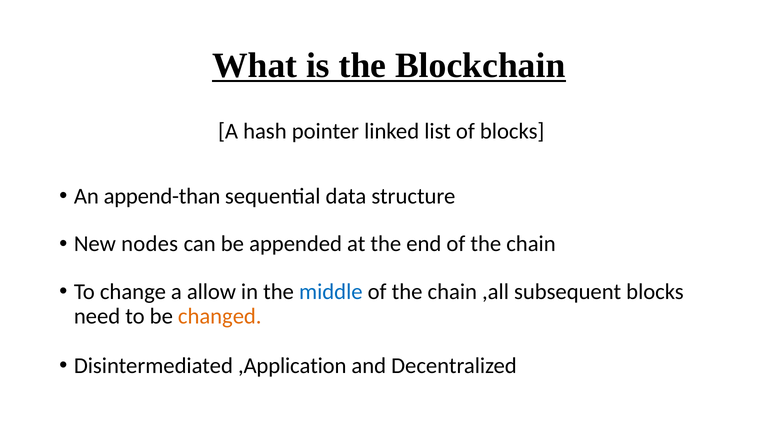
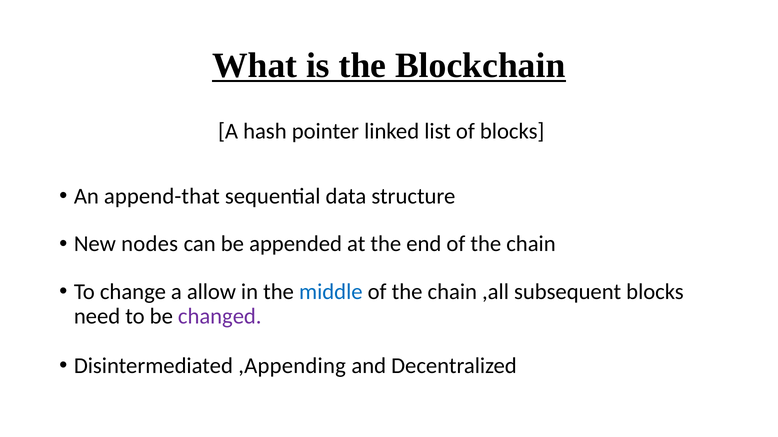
append-than: append-than -> append-that
changed colour: orange -> purple
,Application: ,Application -> ,Appending
